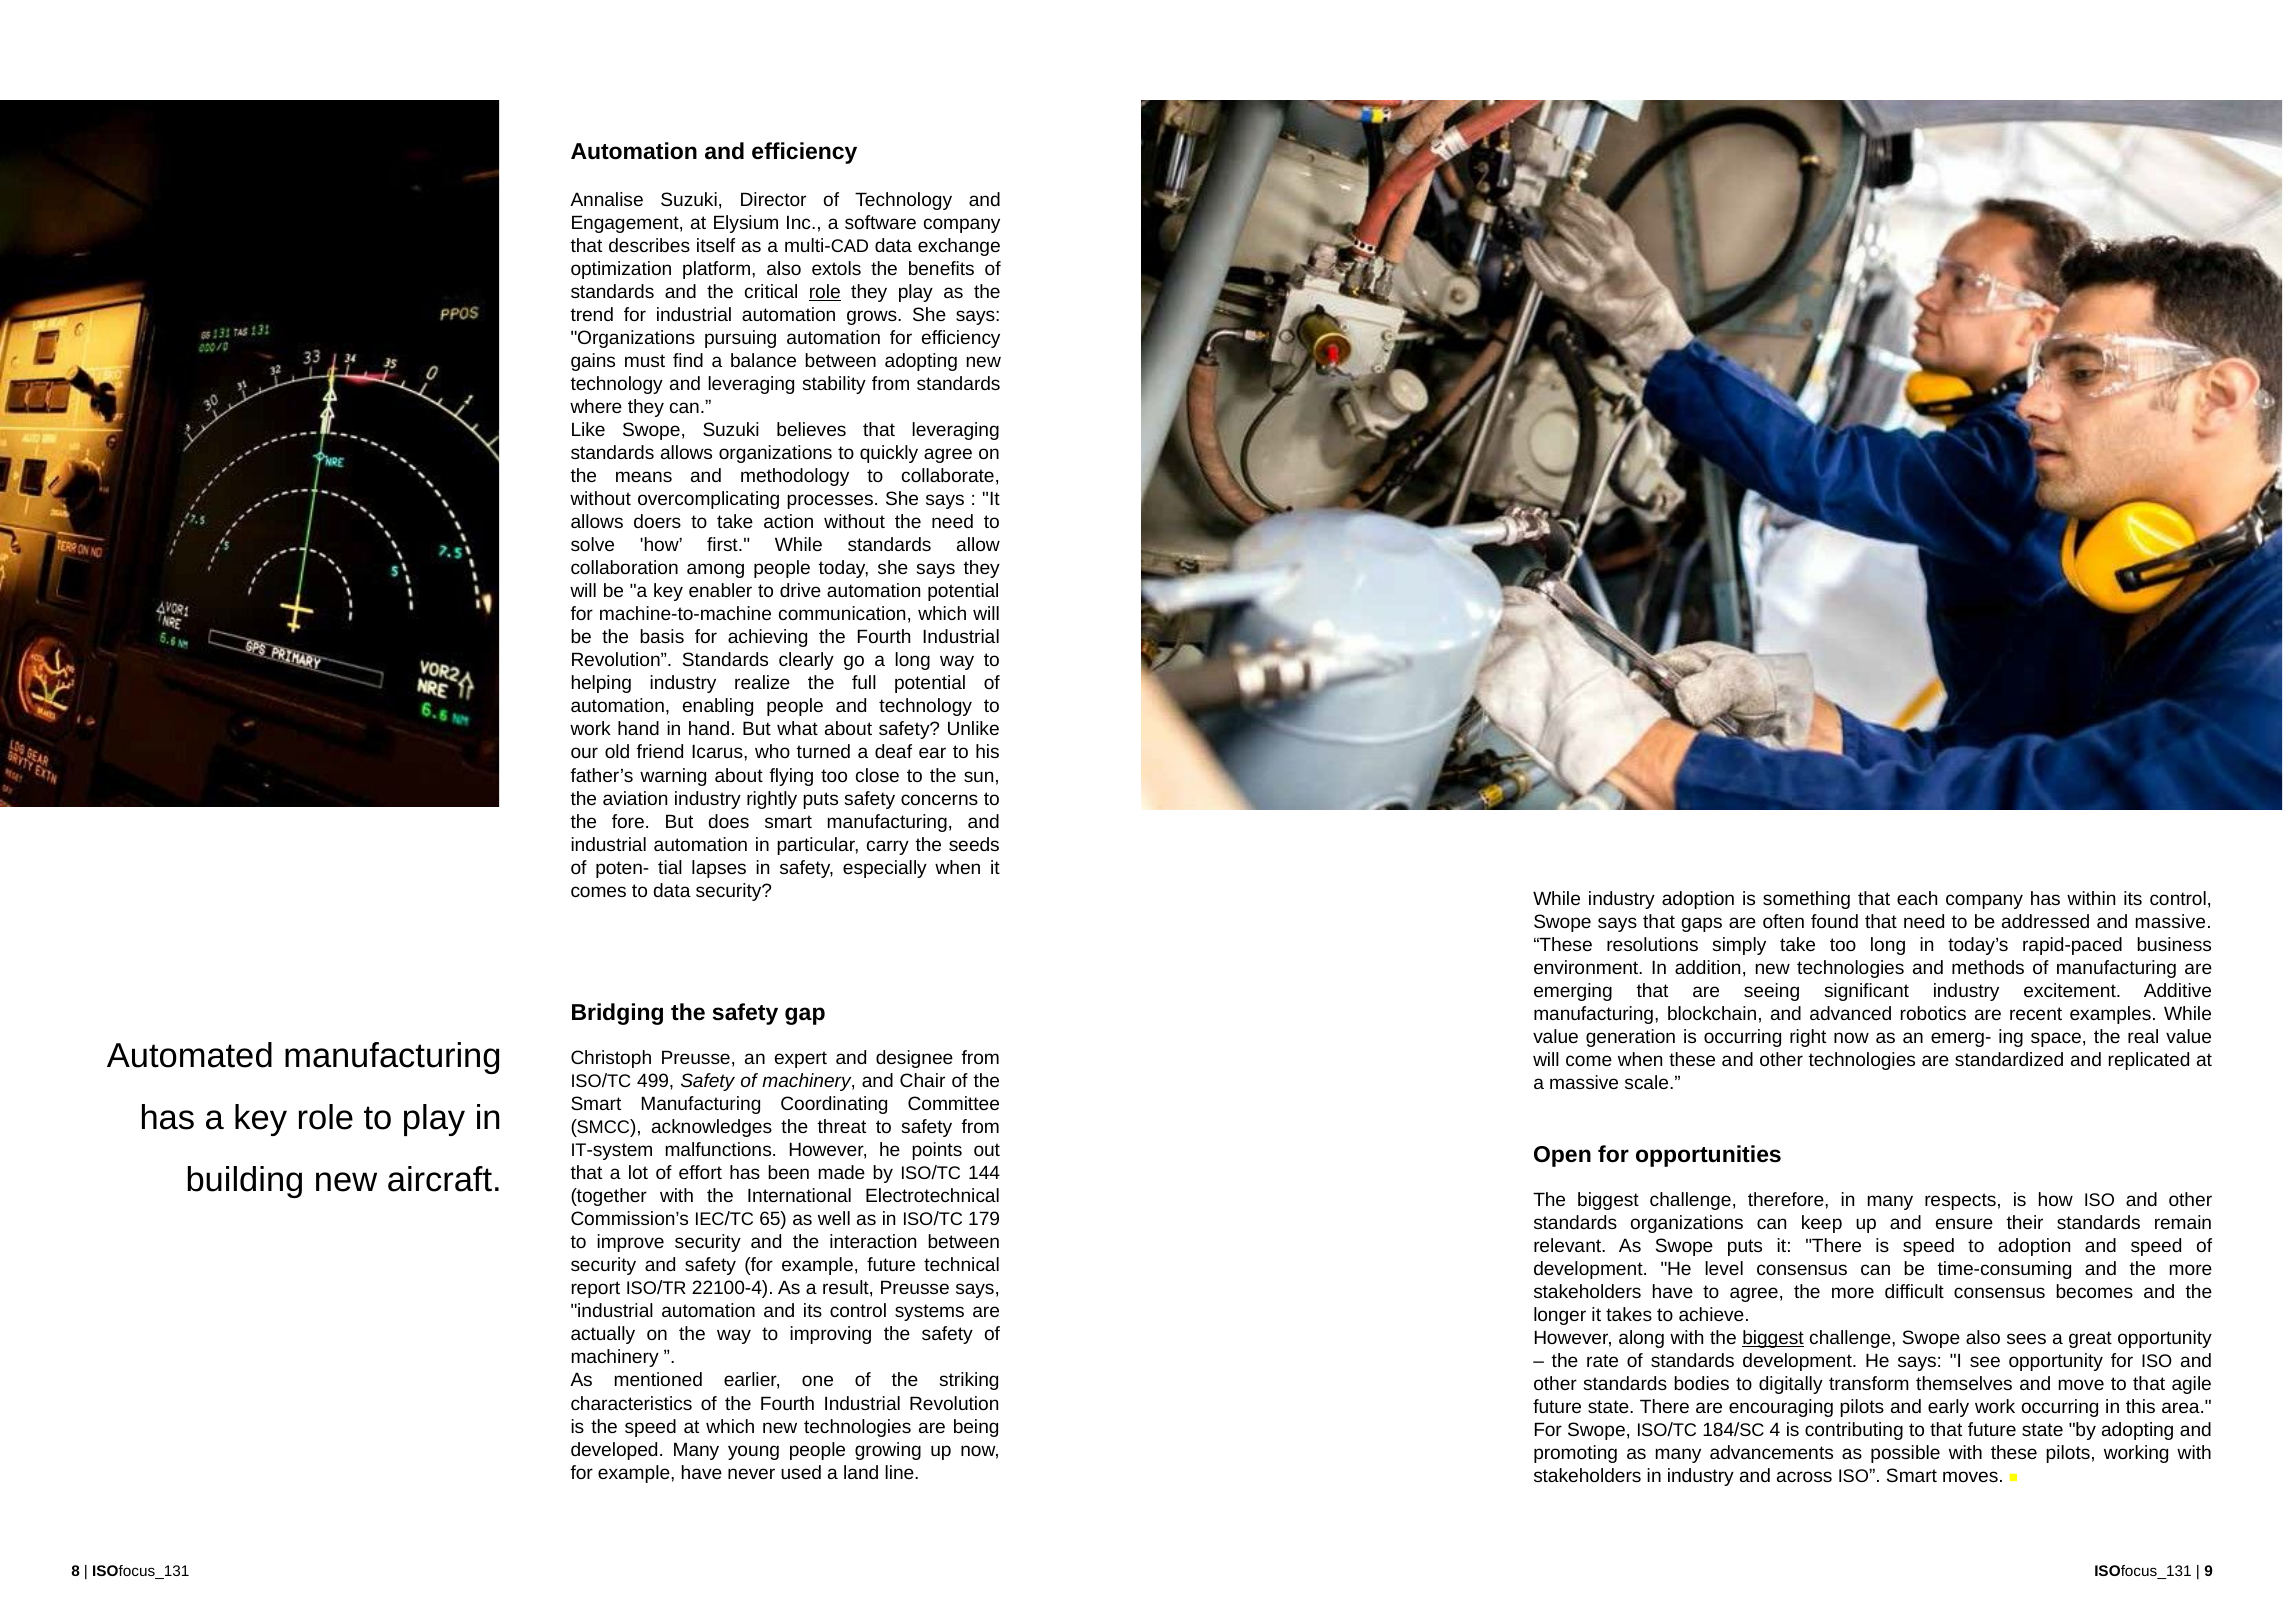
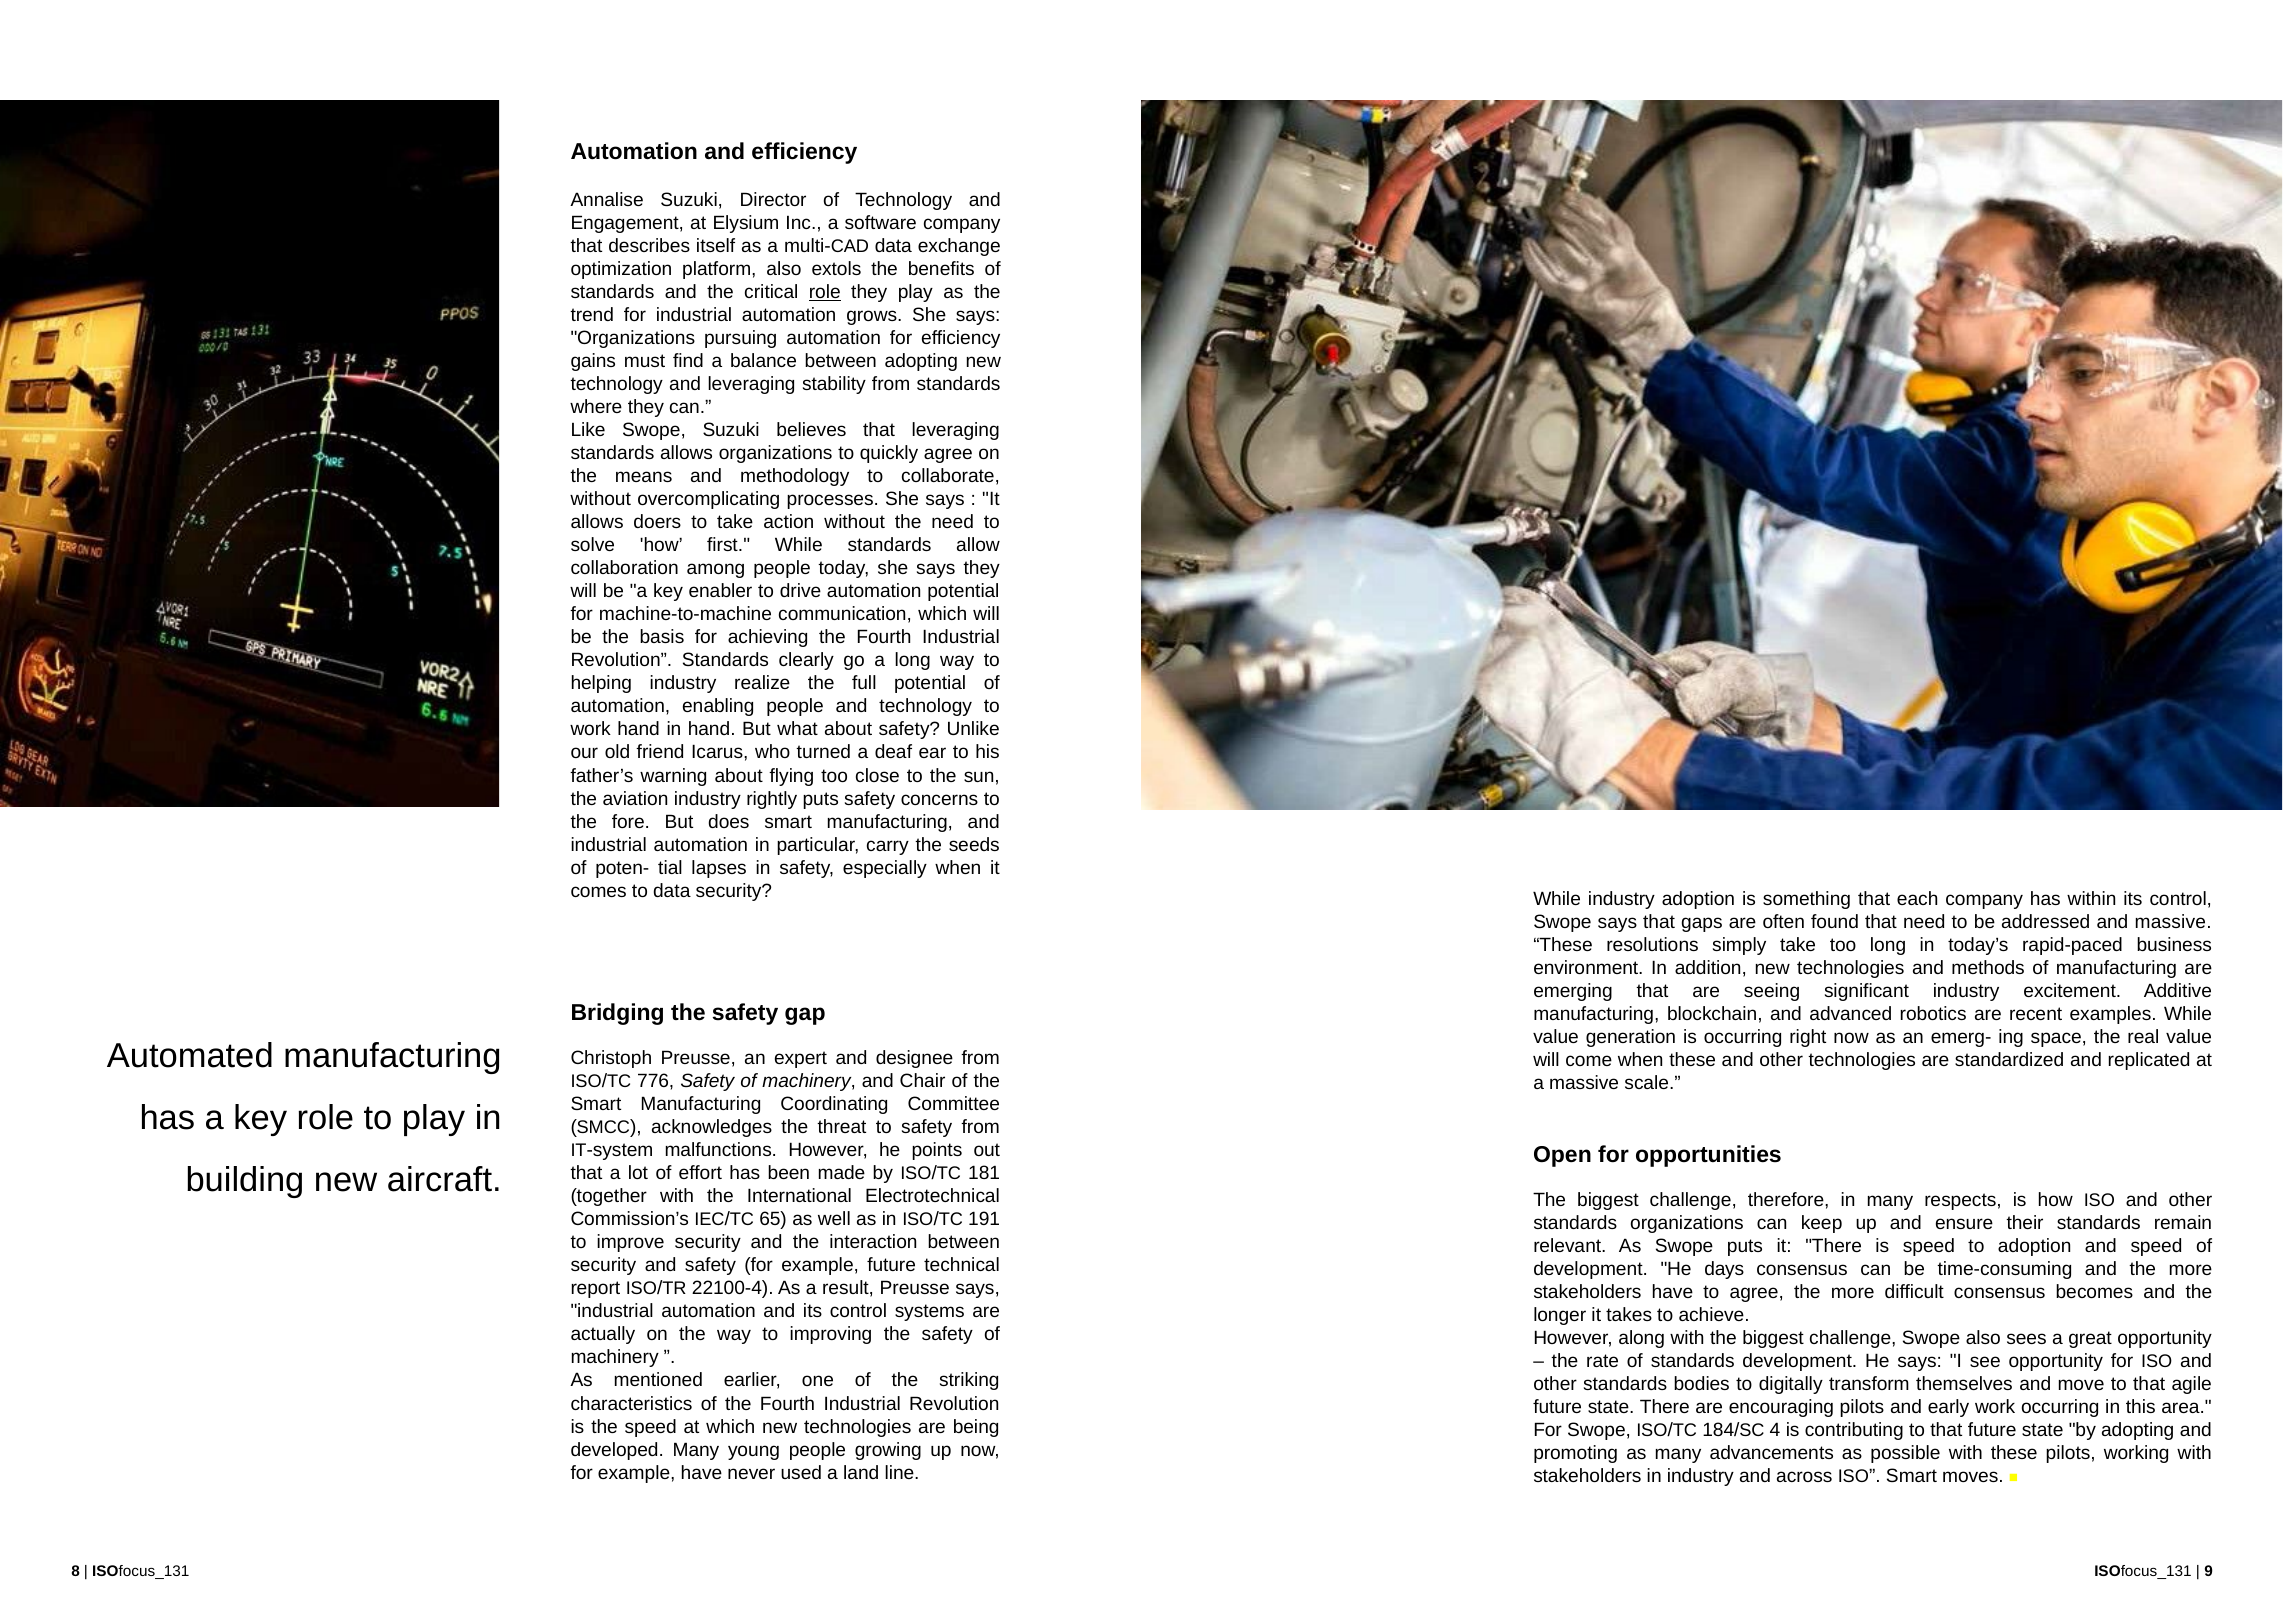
499: 499 -> 776
144: 144 -> 181
179: 179 -> 191
level: level -> days
biggest at (1773, 1338) underline: present -> none
